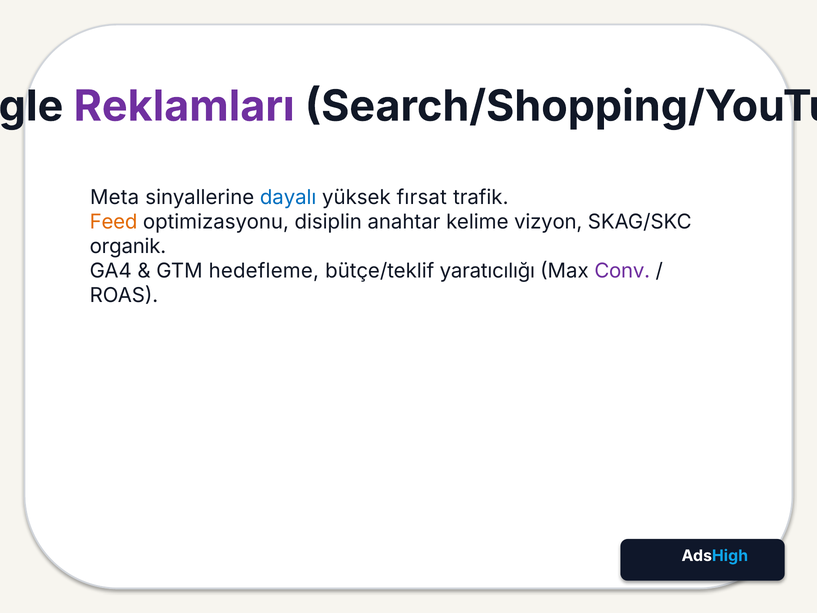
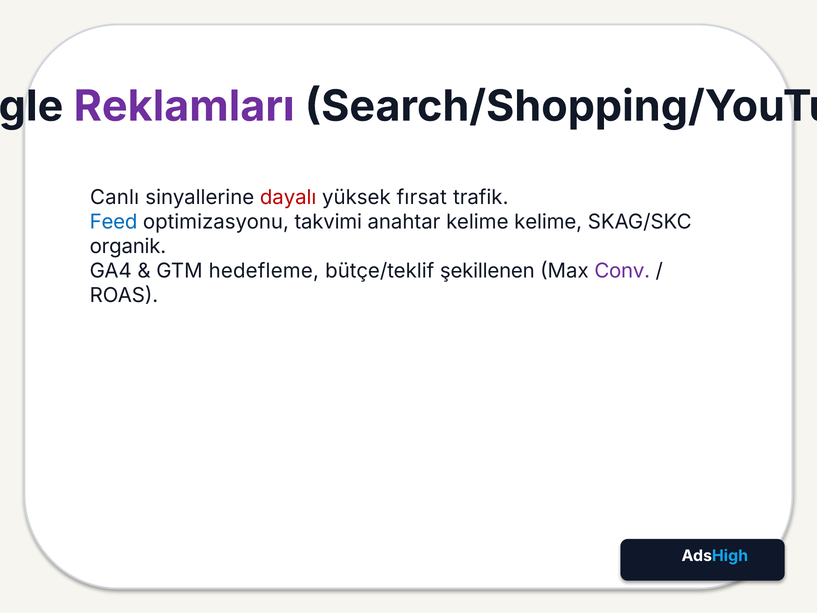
Meta: Meta -> Canlı
dayalı colour: blue -> red
Feed colour: orange -> blue
disiplin: disiplin -> takvimi
kelime vizyon: vizyon -> kelime
yaratıcılığı: yaratıcılığı -> şekillenen
